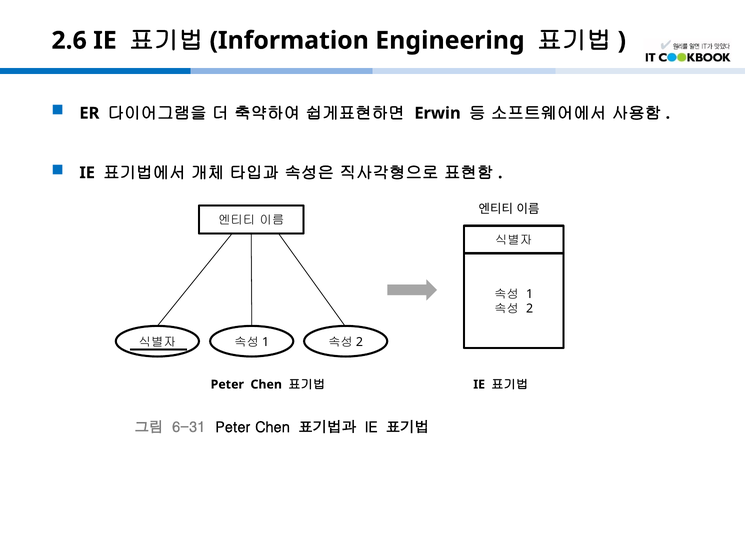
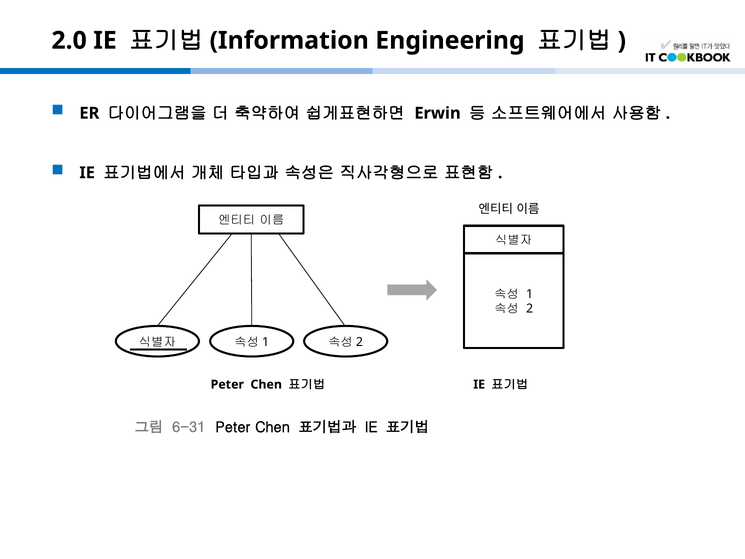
2.6: 2.6 -> 2.0
